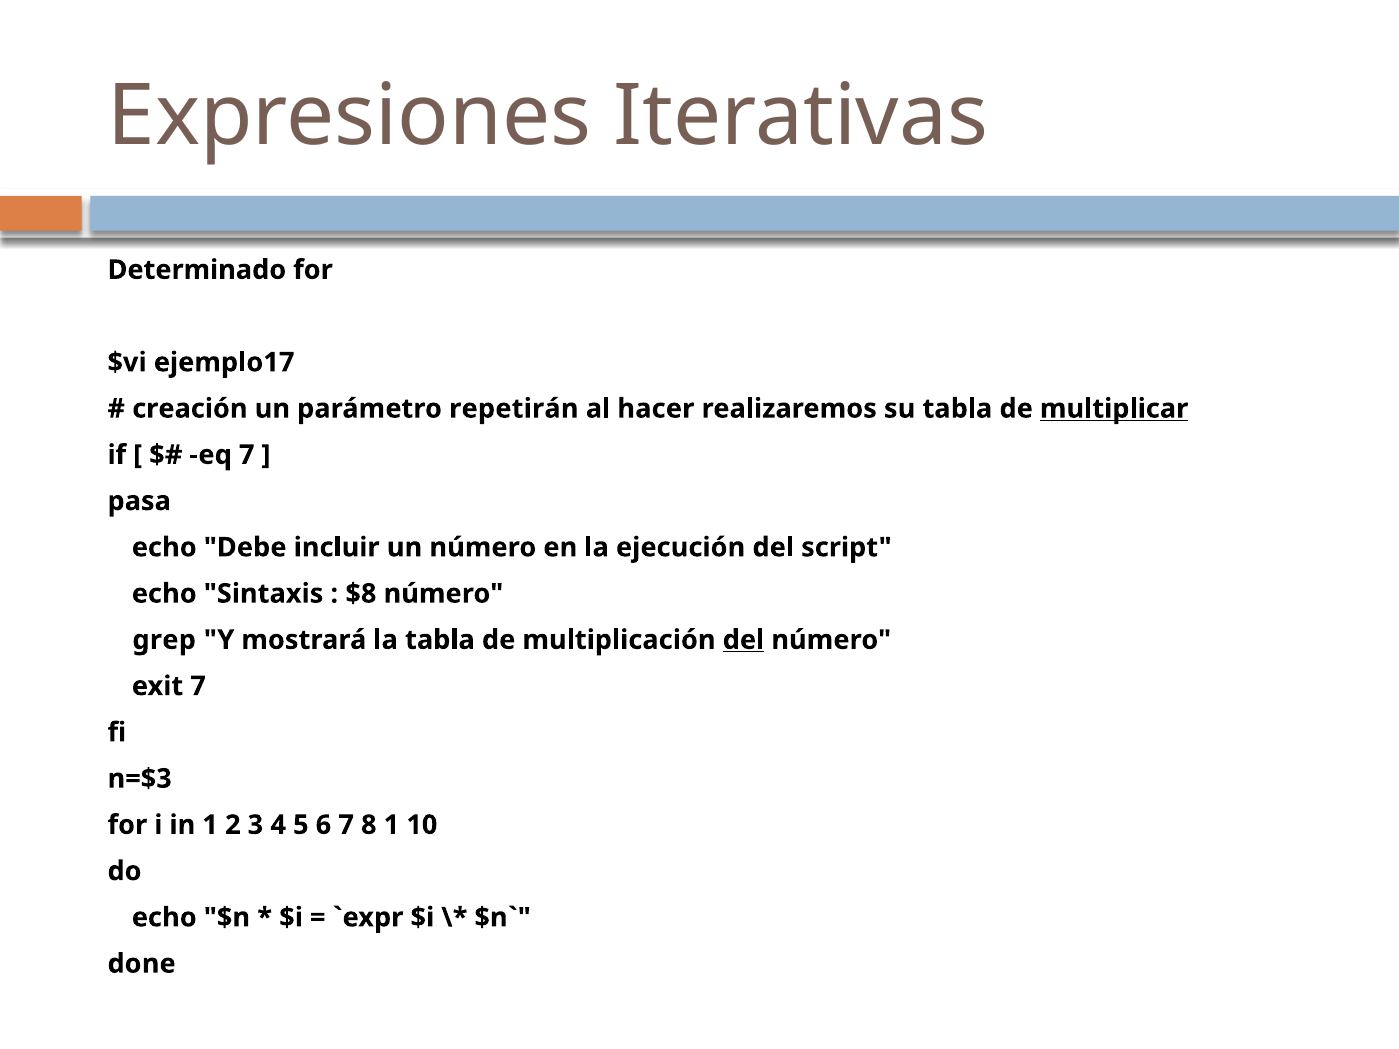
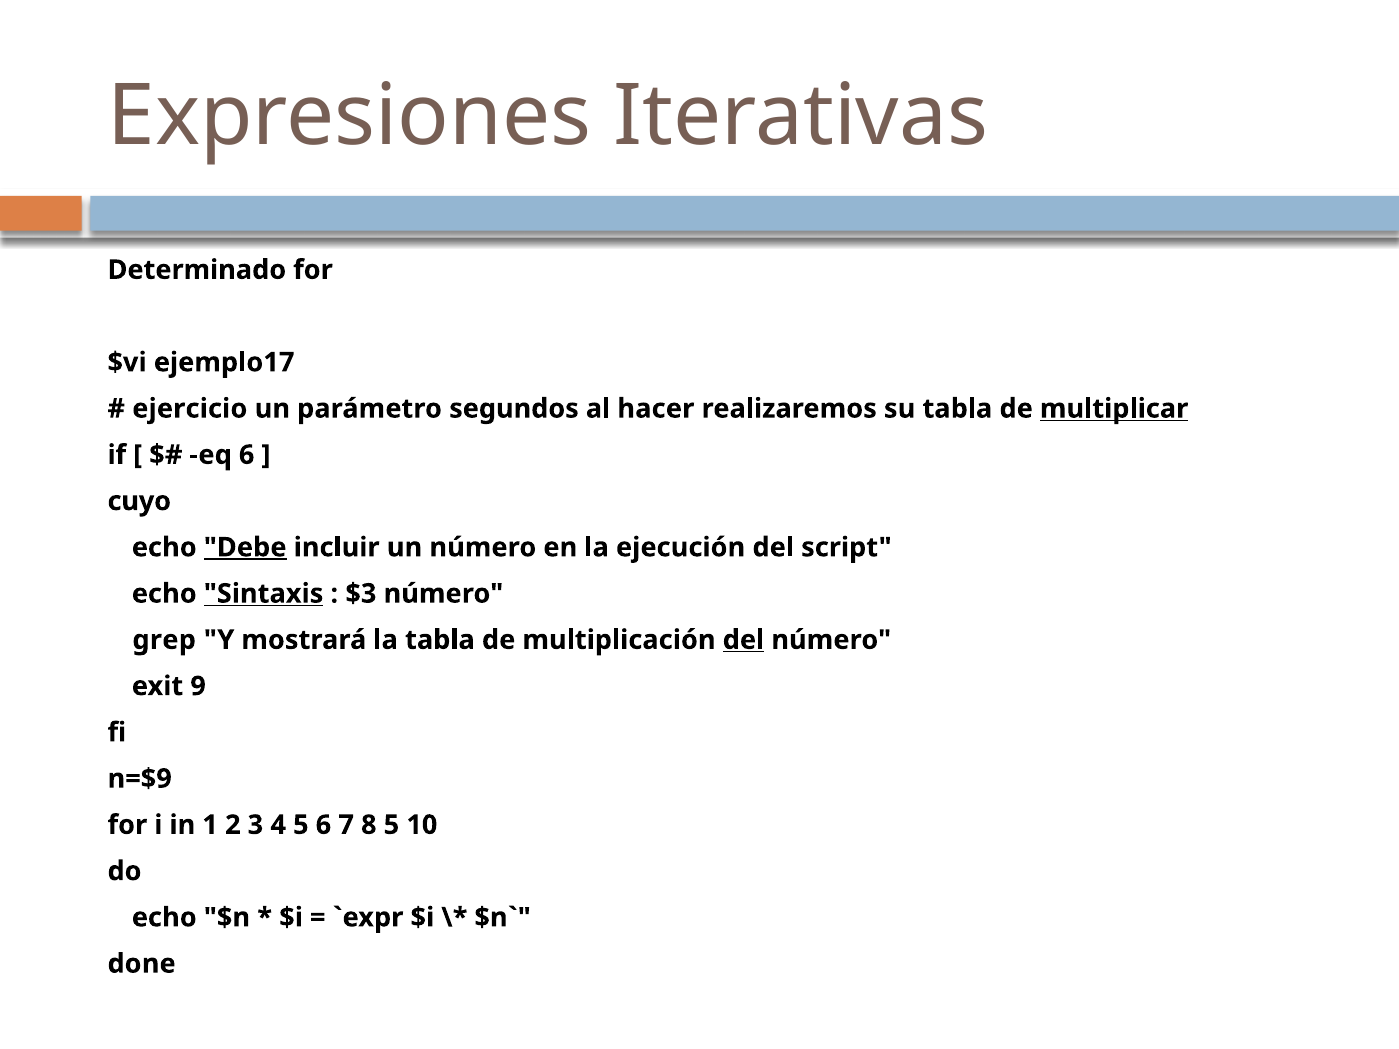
creación: creación -> ejercicio
repetirán: repetirán -> segundos
eq 7: 7 -> 6
pasa: pasa -> cuyo
Debe underline: none -> present
Sintaxis underline: none -> present
$8: $8 -> $3
exit 7: 7 -> 9
n=$3: n=$3 -> n=$9
8 1: 1 -> 5
